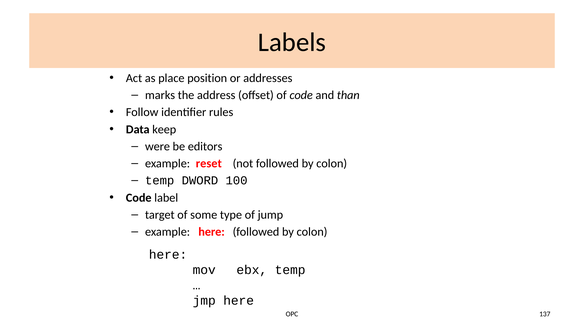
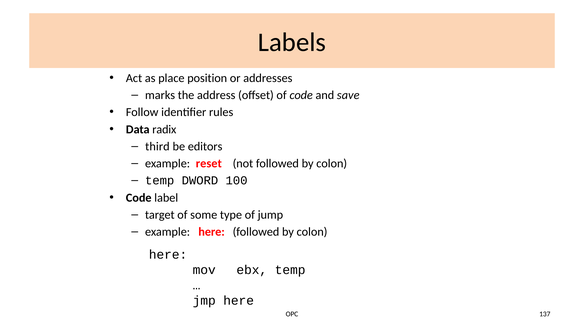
than: than -> save
keep: keep -> radix
were: were -> third
